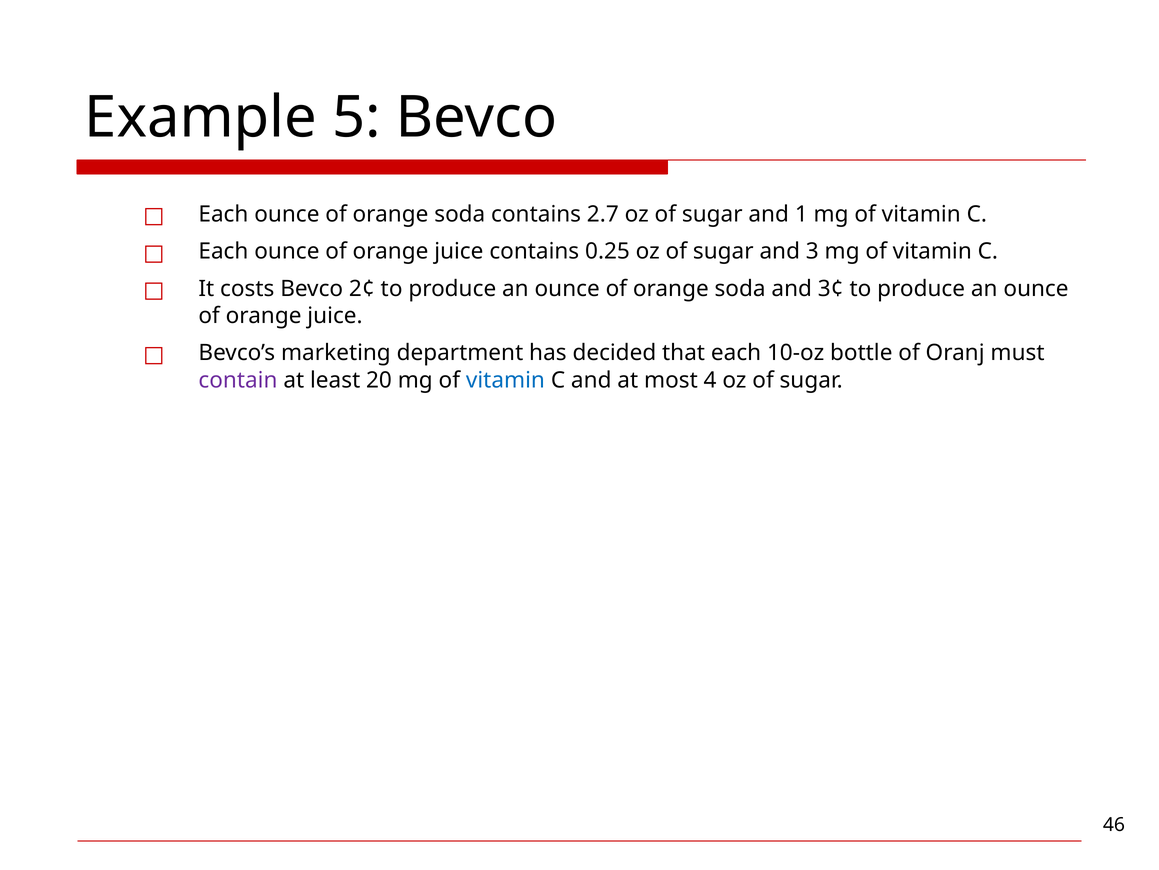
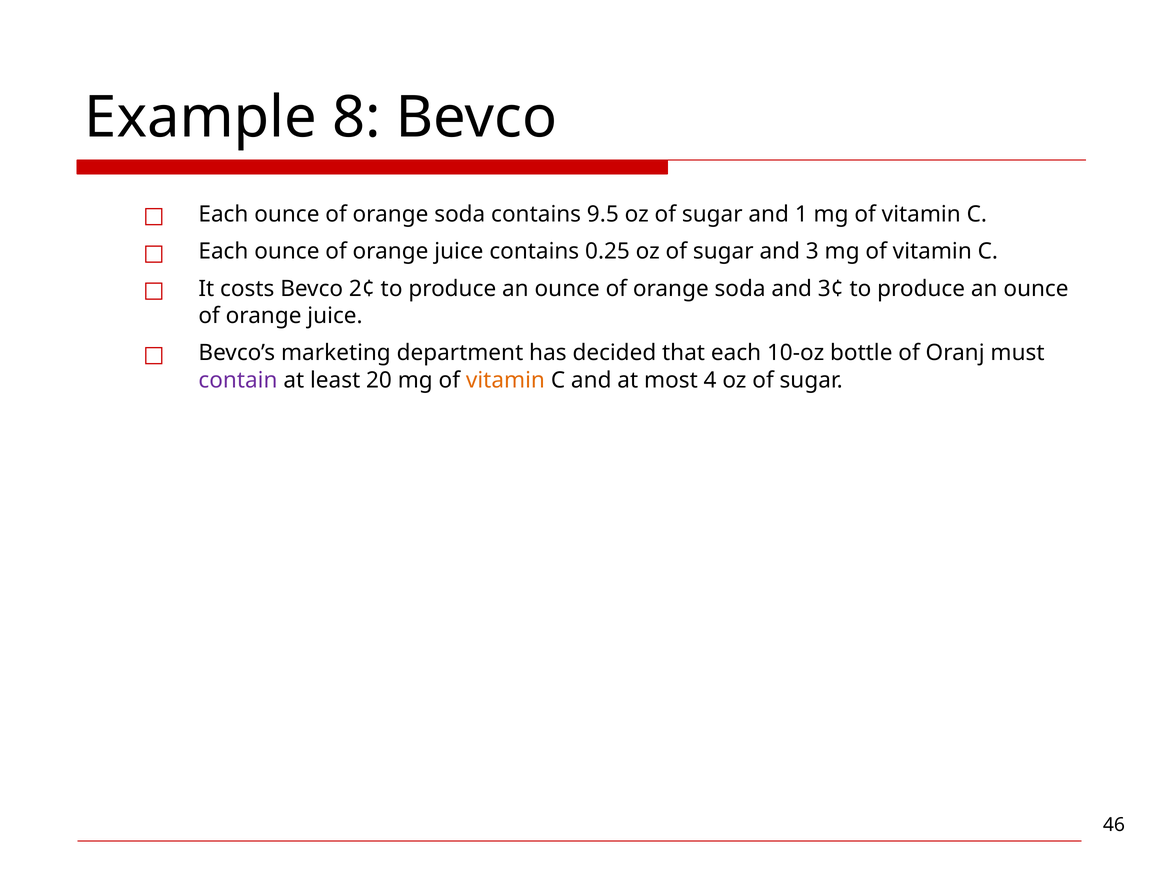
5: 5 -> 8
2.7: 2.7 -> 9.5
vitamin at (505, 380) colour: blue -> orange
